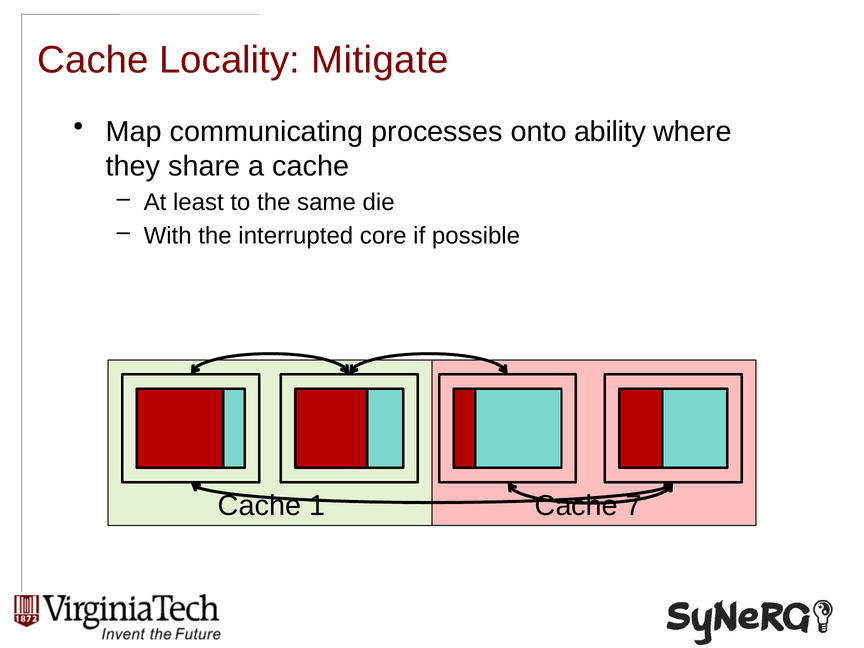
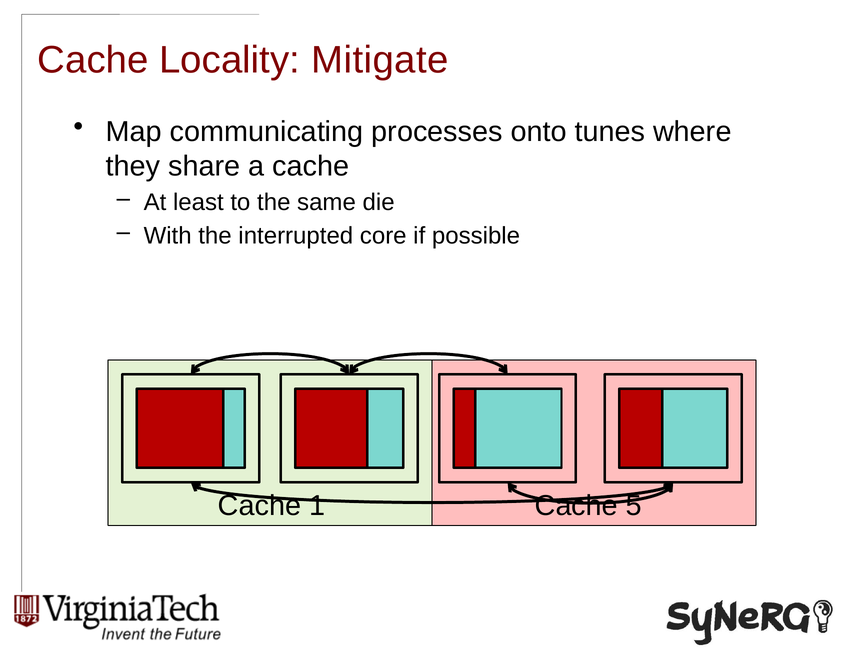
ability: ability -> tunes
7: 7 -> 5
